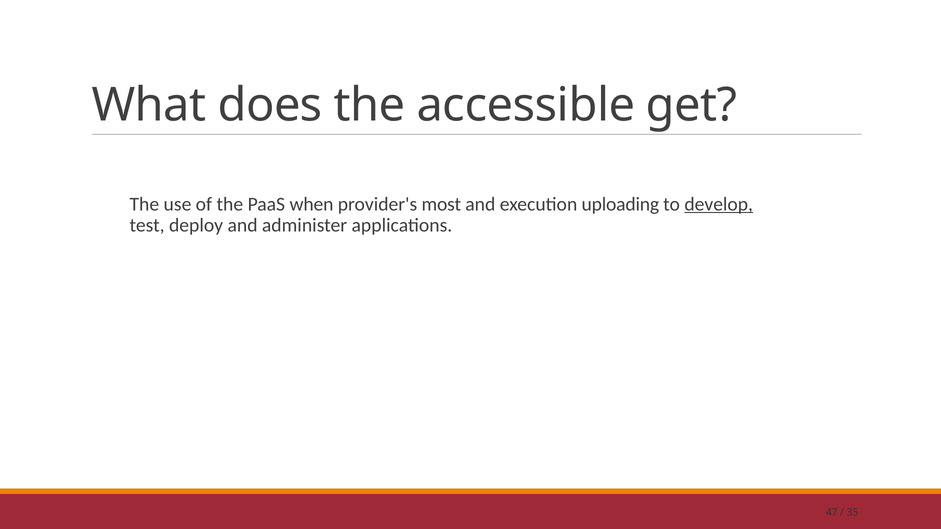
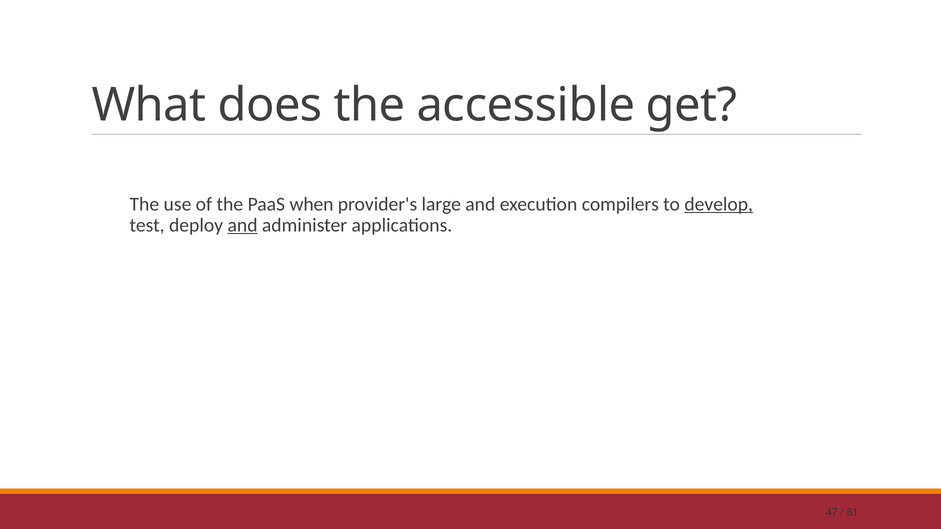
most: most -> large
uploading: uploading -> compilers
and at (243, 225) underline: none -> present
35: 35 -> 81
